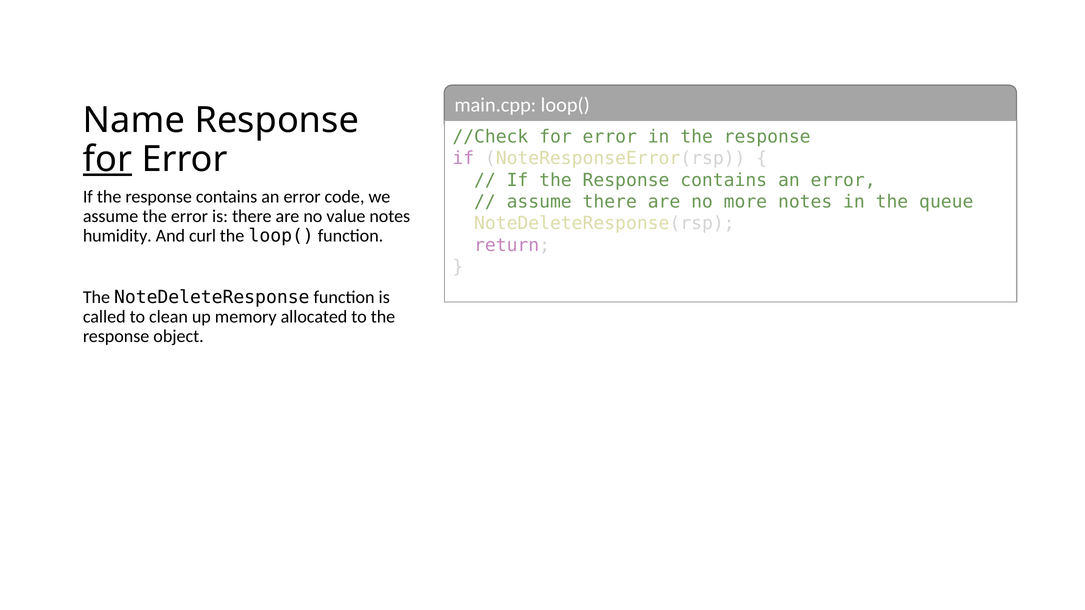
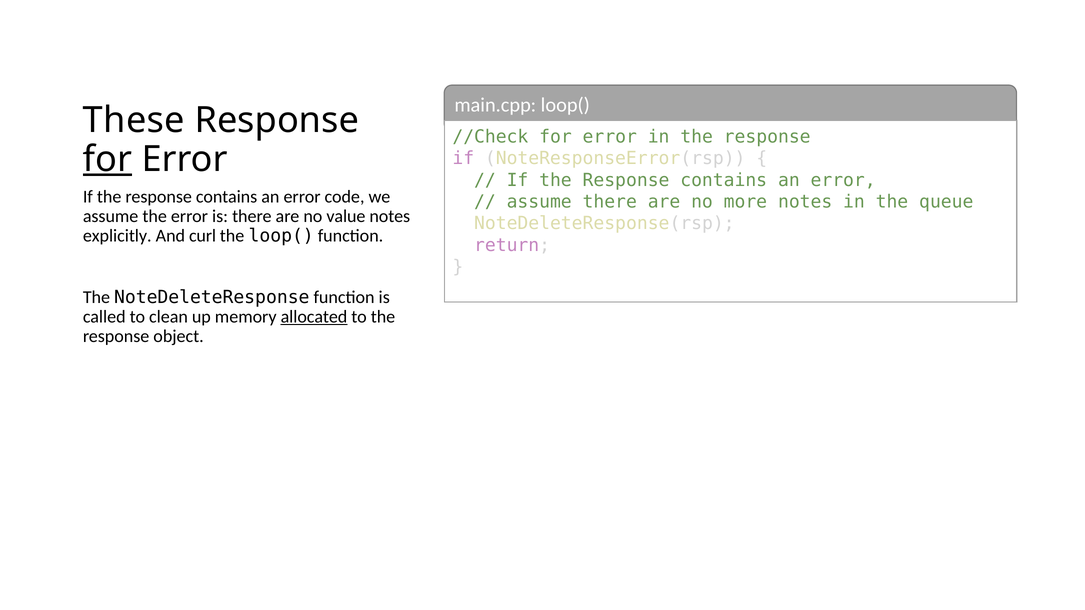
Name: Name -> These
humidity: humidity -> explicitly
allocated underline: none -> present
